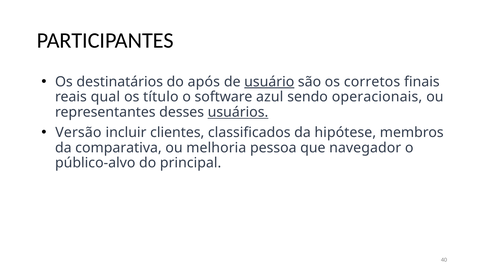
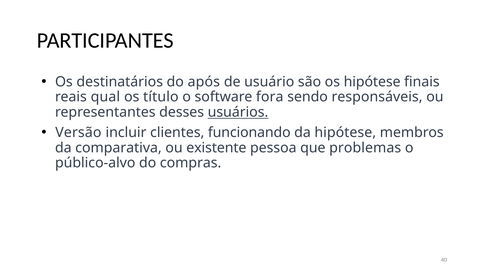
usuário underline: present -> none
os corretos: corretos -> hipótese
azul: azul -> fora
operacionais: operacionais -> responsáveis
classificados: classificados -> funcionando
melhoria: melhoria -> existente
navegador: navegador -> problemas
principal: principal -> compras
